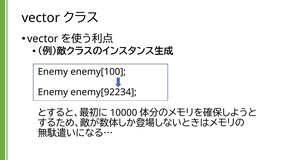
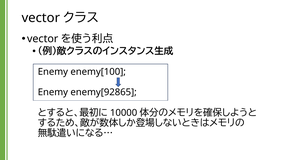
enemy[92234: enemy[92234 -> enemy[92865
